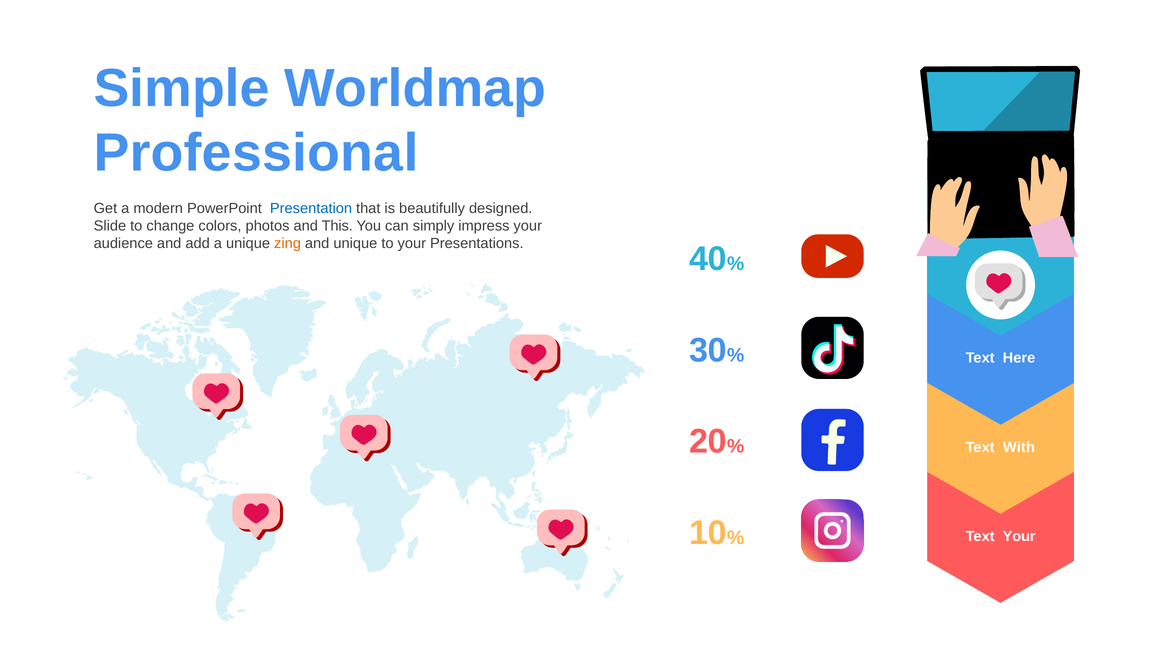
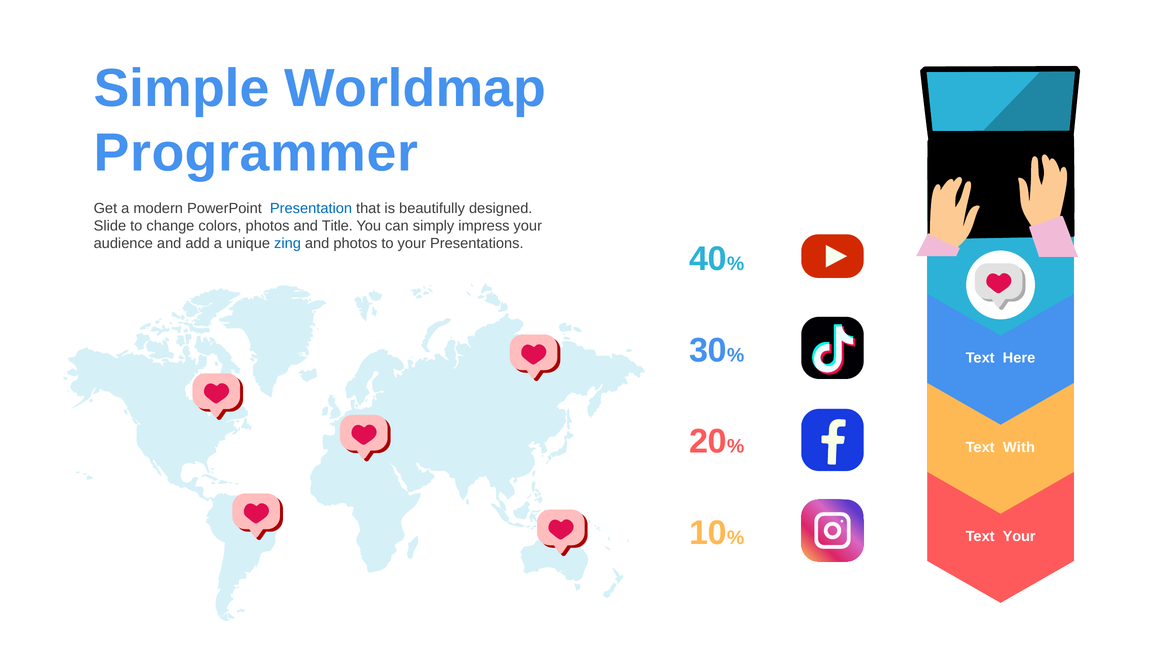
Professional: Professional -> Programmer
This: This -> Title
zing colour: orange -> blue
and unique: unique -> photos
